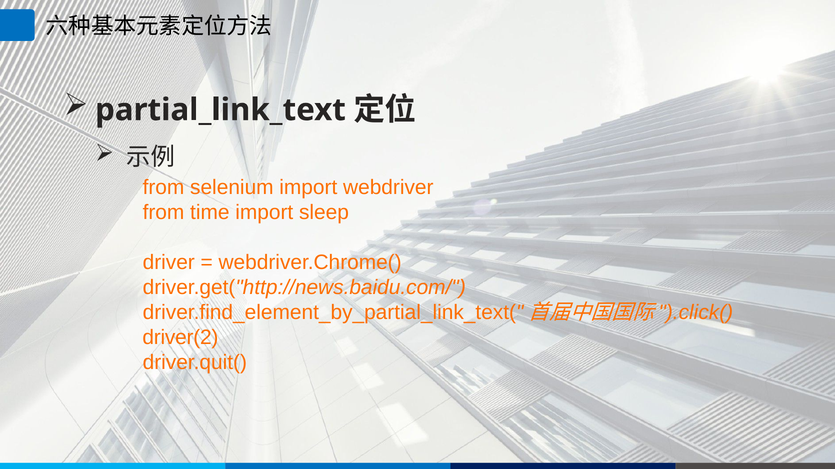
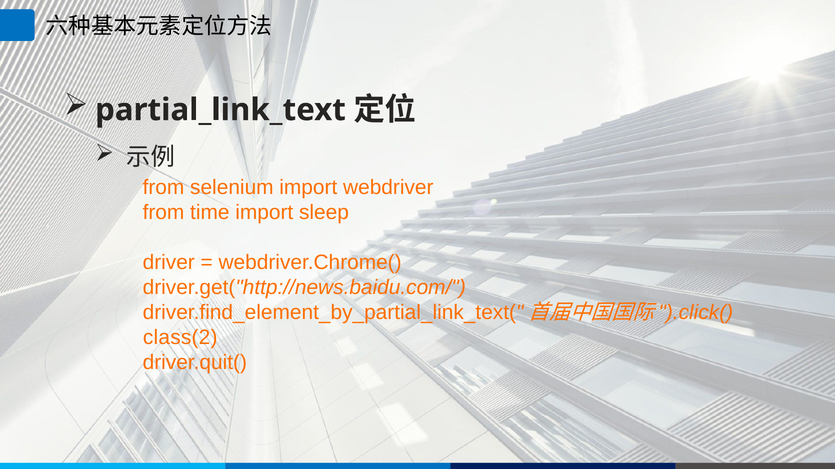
driver(2: driver(2 -> class(2
